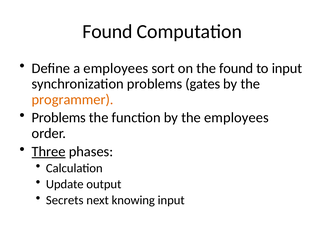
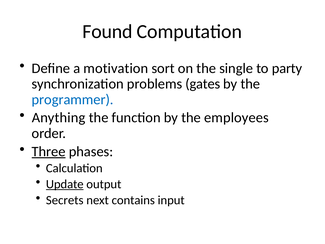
a employees: employees -> motivation
the found: found -> single
to input: input -> party
programmer colour: orange -> blue
Problems at (59, 118): Problems -> Anything
Update underline: none -> present
knowing: knowing -> contains
